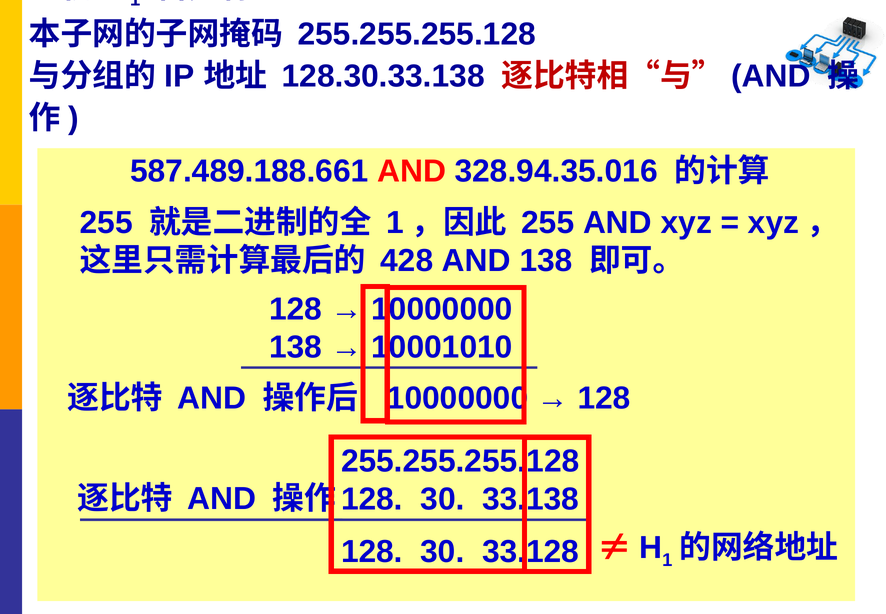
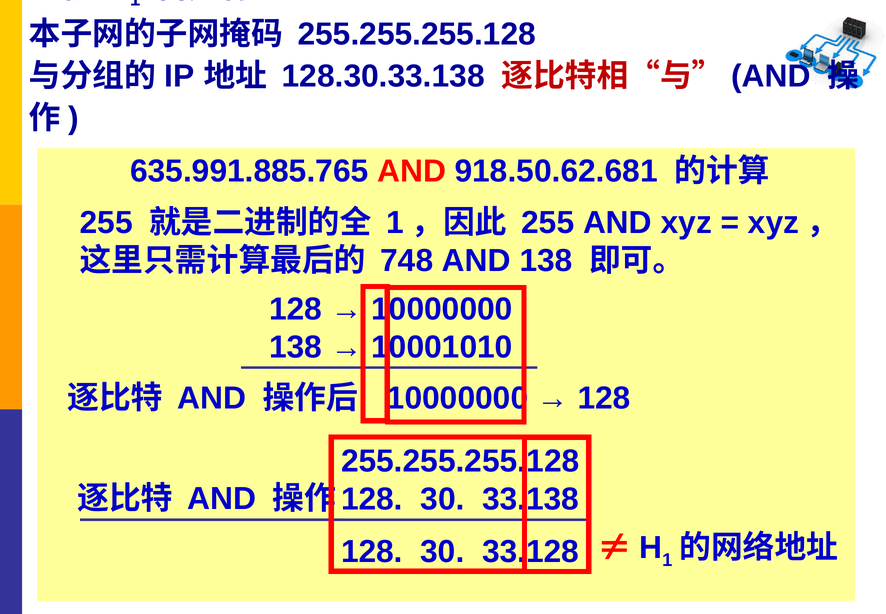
587.489.188.661: 587.489.188.661 -> 635.991.885.765
328.94.35.016: 328.94.35.016 -> 918.50.62.681
428: 428 -> 748
